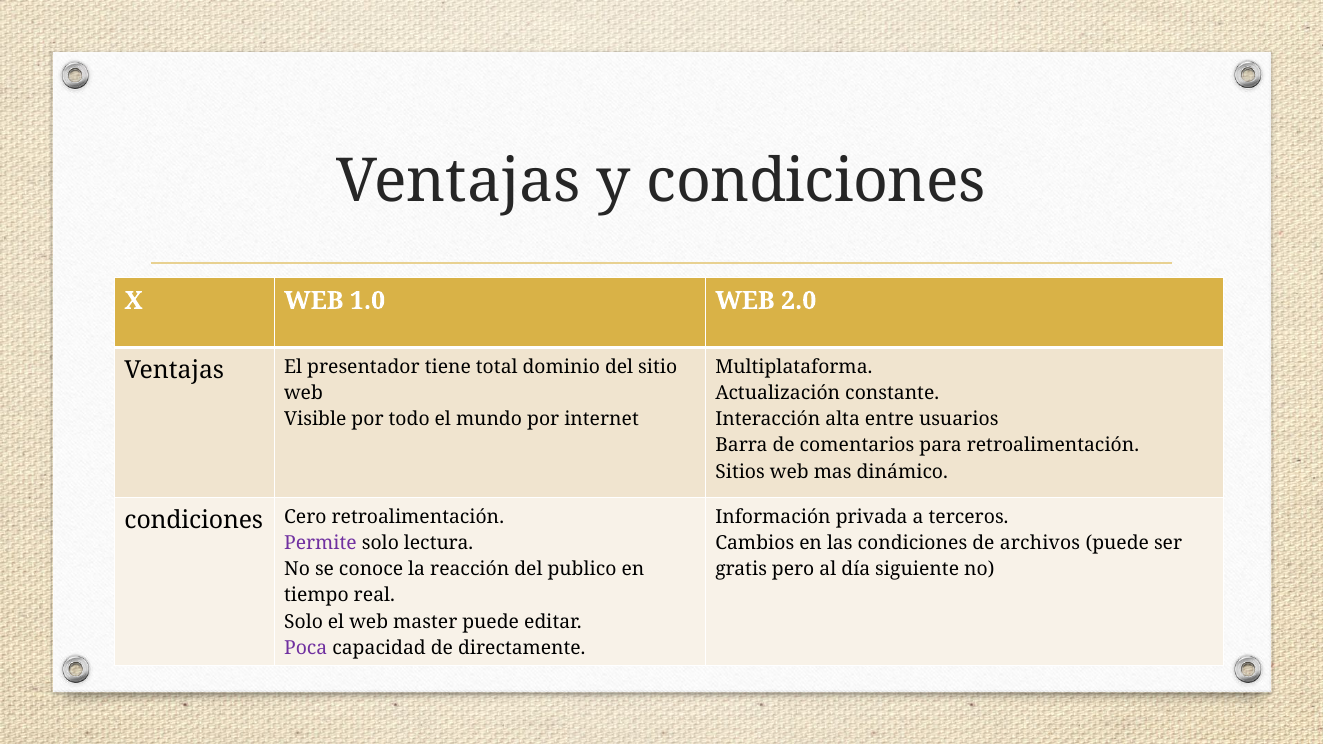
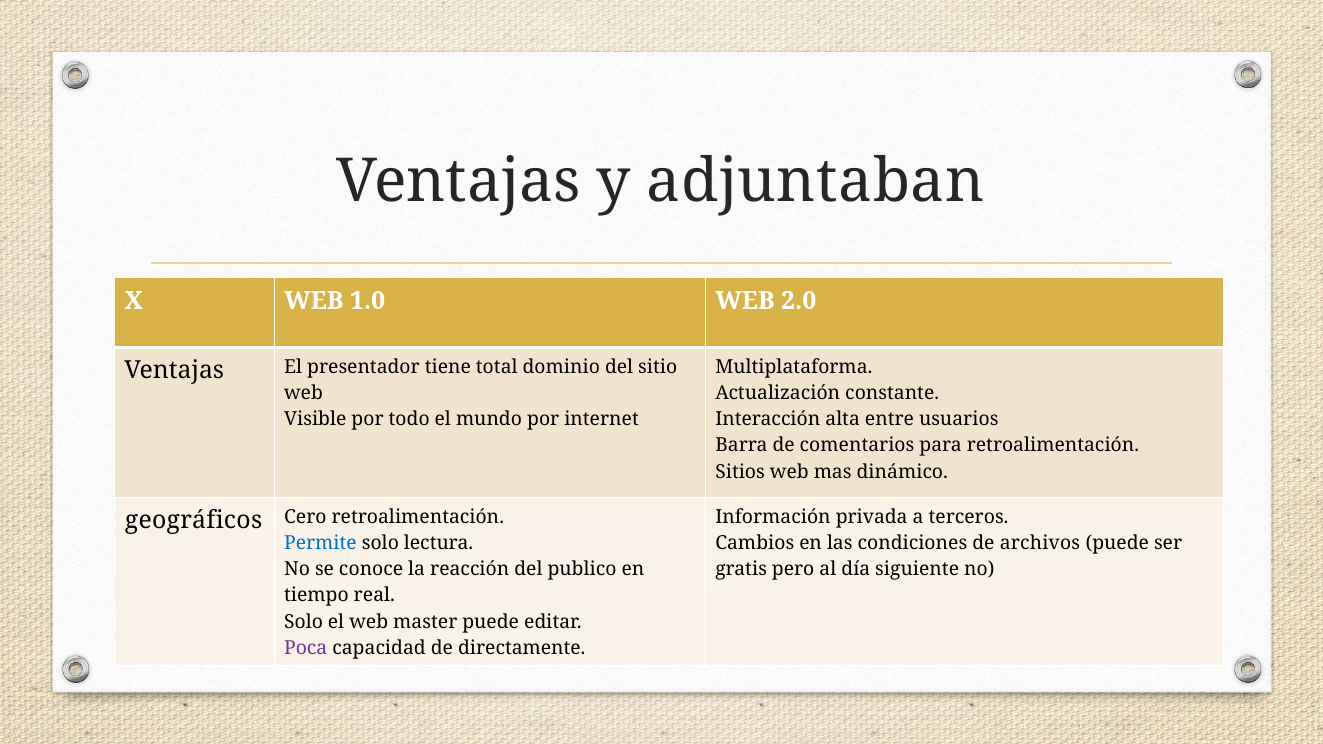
y condiciones: condiciones -> adjuntaban
condiciones at (194, 521): condiciones -> geográficos
Permite colour: purple -> blue
